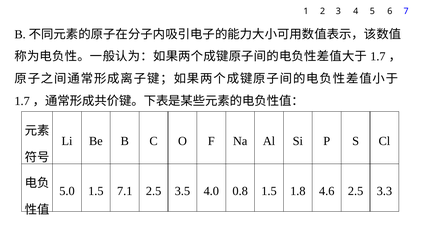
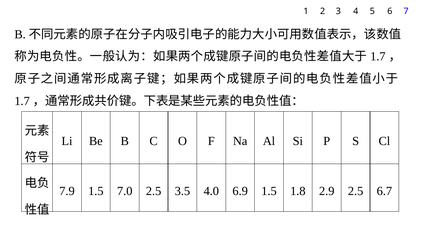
5.0: 5.0 -> 7.9
7.1: 7.1 -> 7.0
0.8: 0.8 -> 6.9
4.6: 4.6 -> 2.9
3.3: 3.3 -> 6.7
